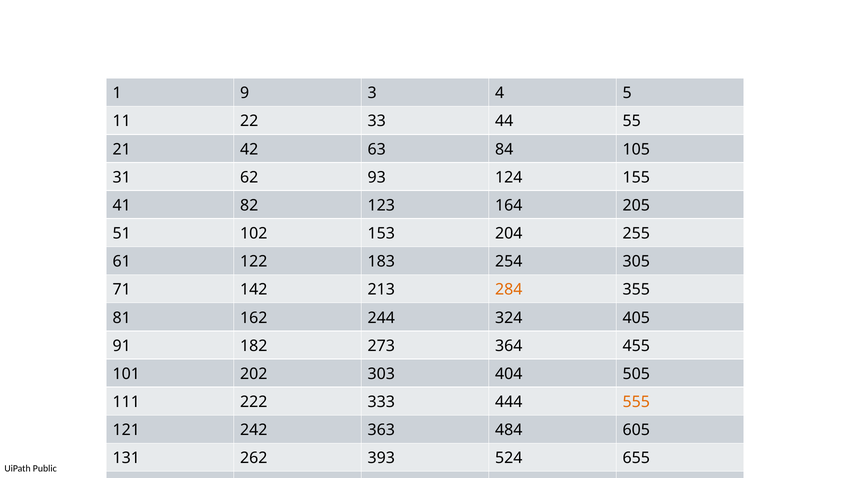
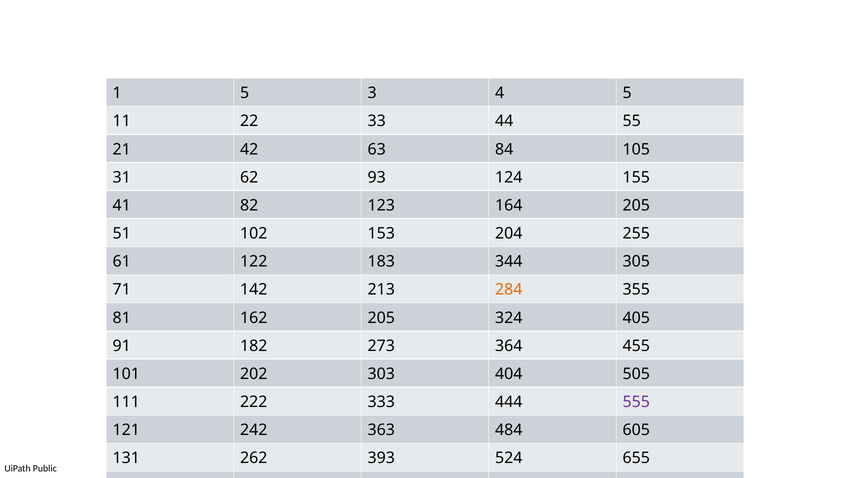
1 9: 9 -> 5
254: 254 -> 344
162 244: 244 -> 205
555 colour: orange -> purple
